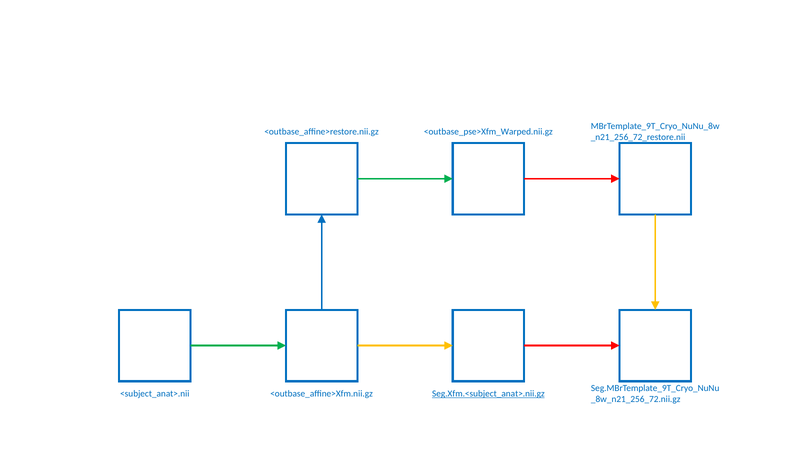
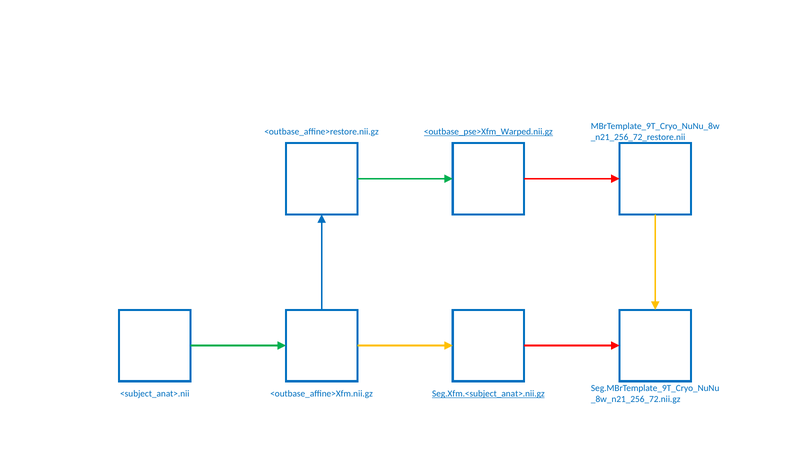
<outbase_pse>Xfm_Warped.nii.gz underline: none -> present
